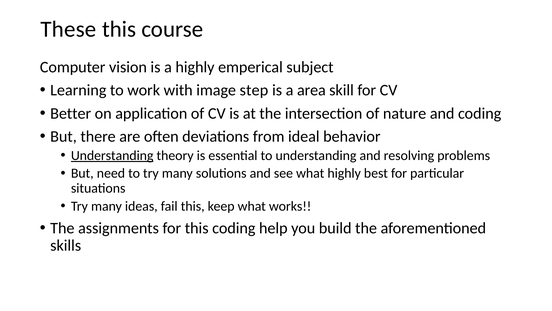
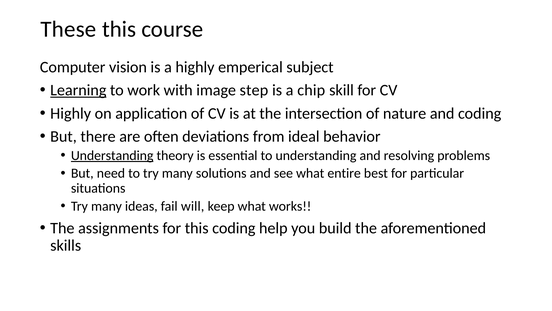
Learning underline: none -> present
area: area -> chip
Better at (71, 113): Better -> Highly
what highly: highly -> entire
fail this: this -> will
